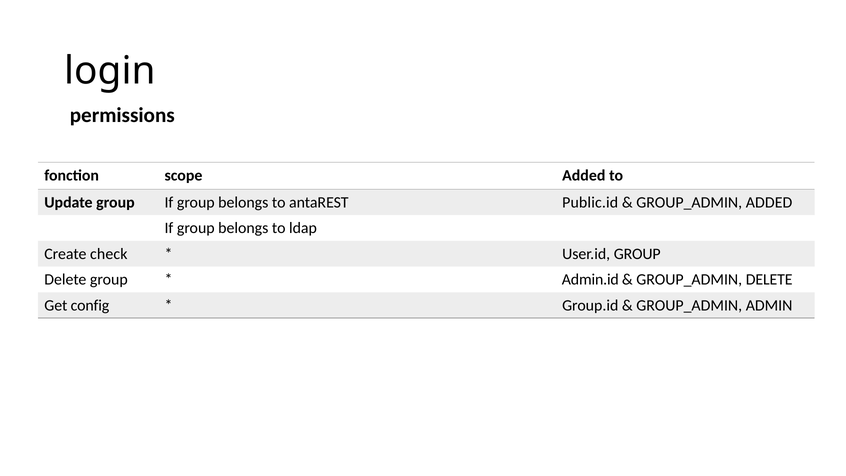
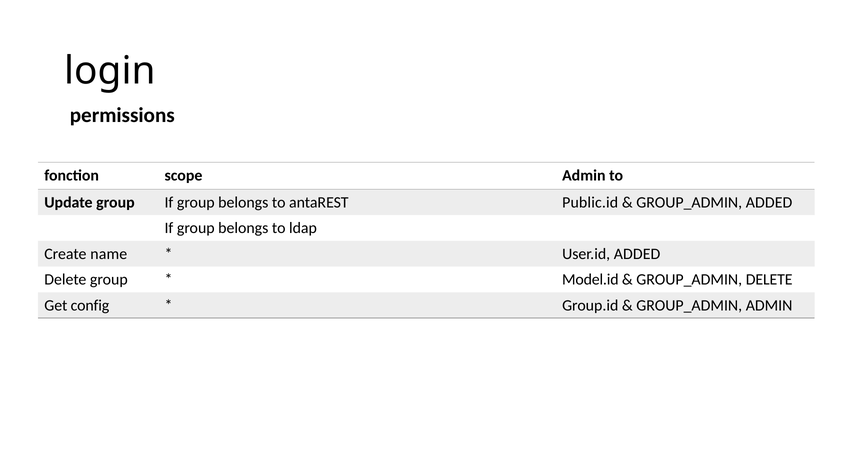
scope Added: Added -> Admin
check: check -> name
User.id GROUP: GROUP -> ADDED
Admin.id: Admin.id -> Model.id
